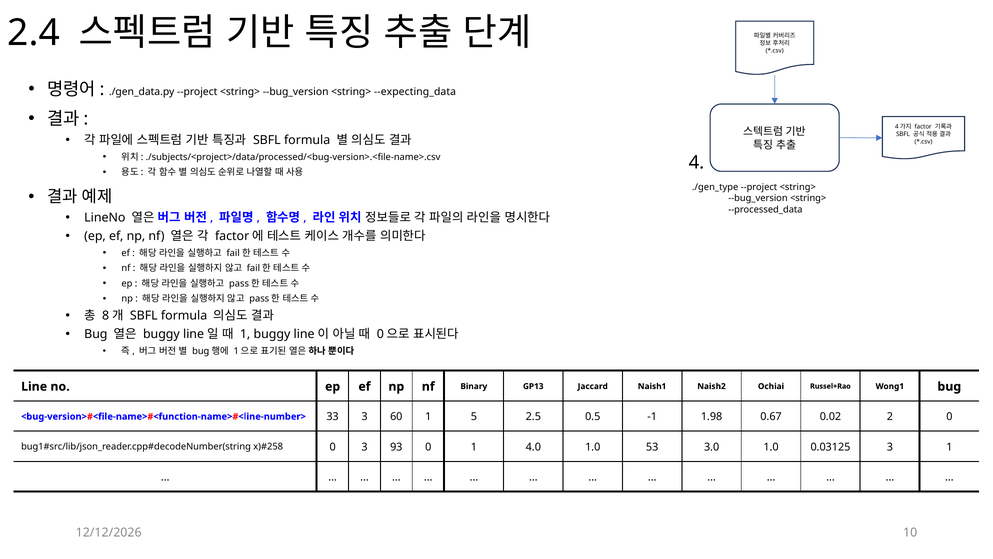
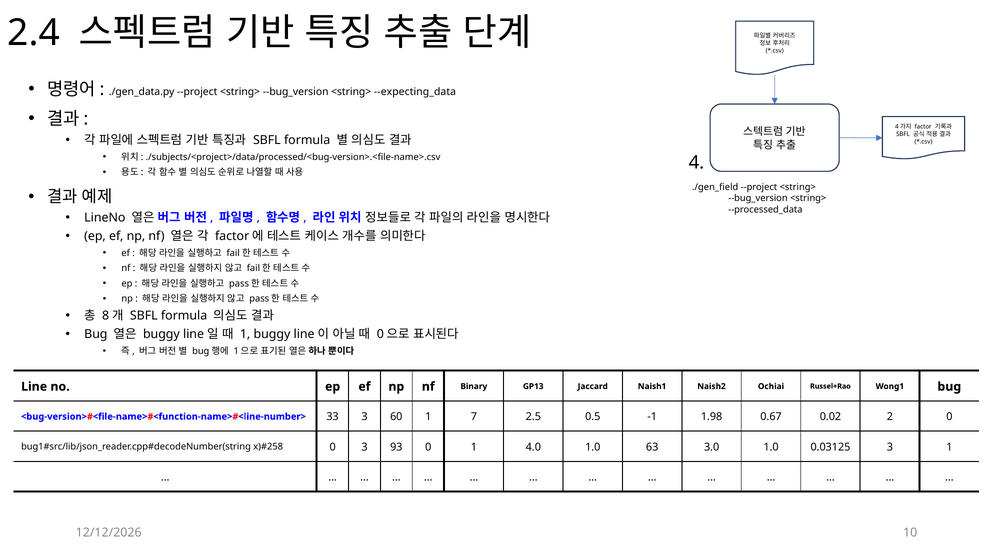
./gen_type: ./gen_type -> ./gen_field
5: 5 -> 7
53: 53 -> 63
